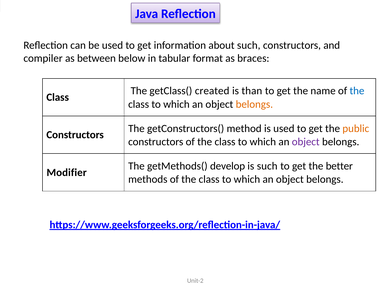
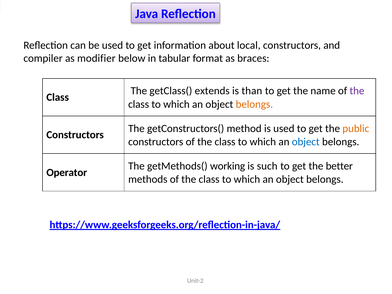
about such: such -> local
between: between -> modifier
created: created -> extends
the at (357, 91) colour: blue -> purple
object at (306, 142) colour: purple -> blue
develop: develop -> working
Modifier: Modifier -> Operator
